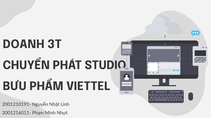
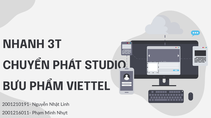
DOANH: DOANH -> NHANH
